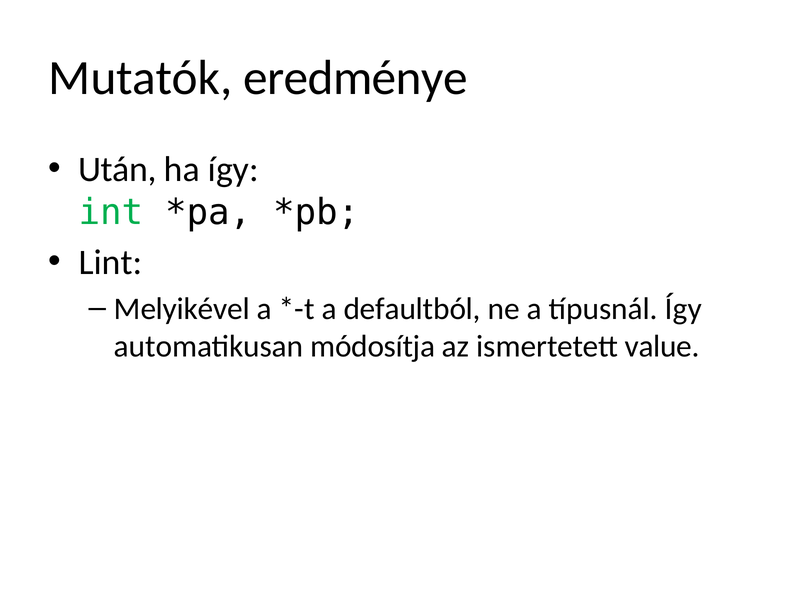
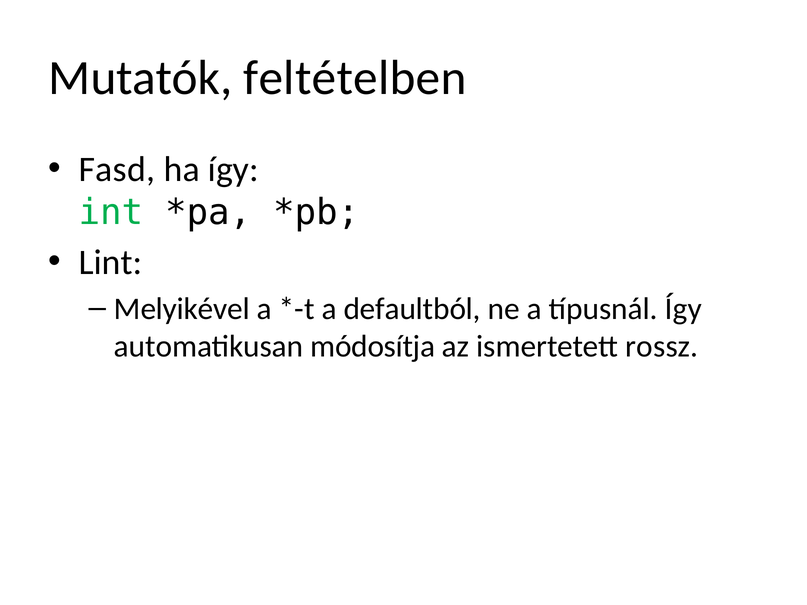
eredménye: eredménye -> feltételben
Után: Után -> Fasd
value: value -> rossz
